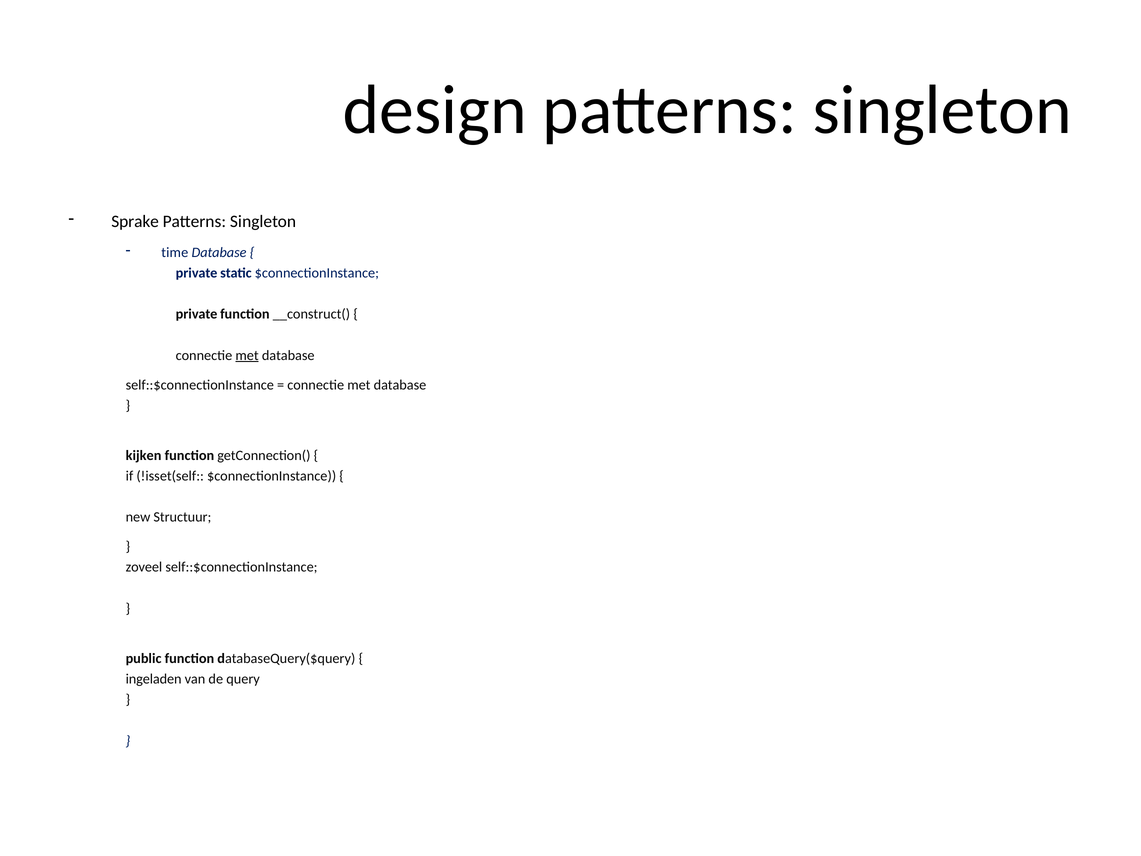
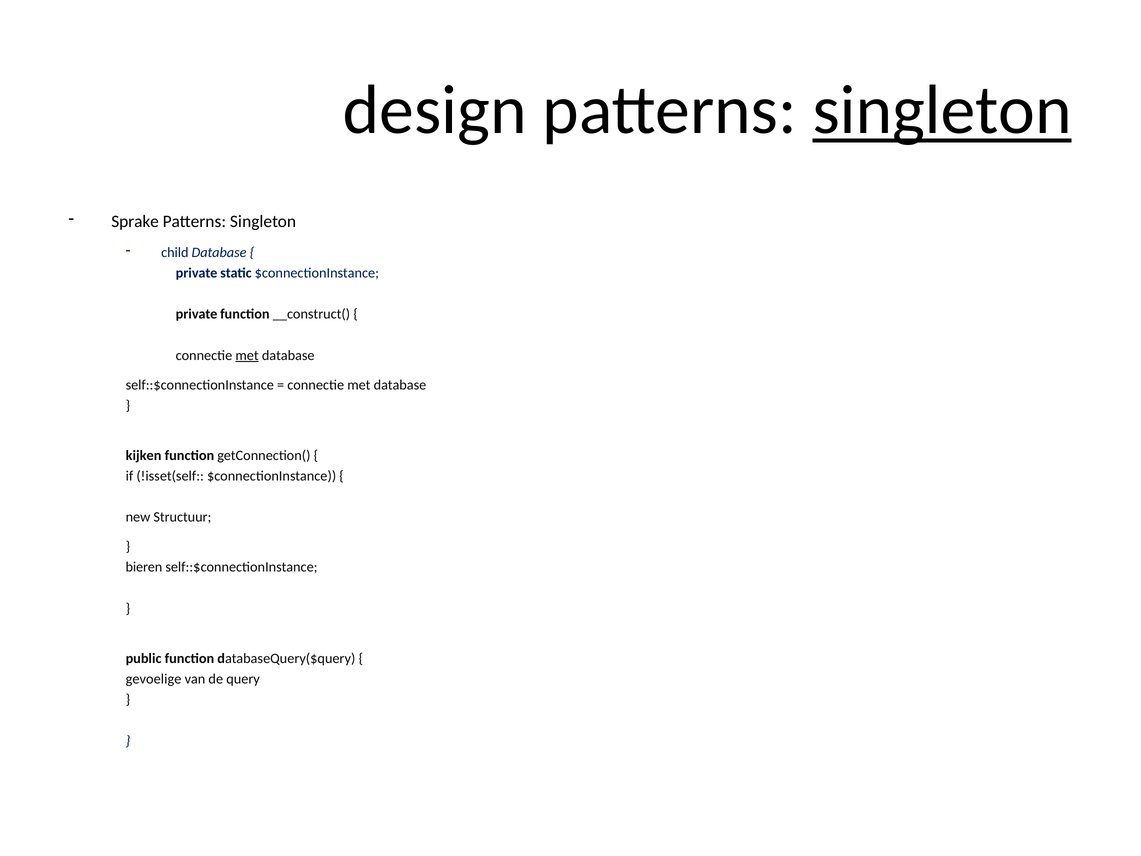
singleton at (942, 110) underline: none -> present
time: time -> child
zoveel: zoveel -> bieren
ingeladen: ingeladen -> gevoelige
